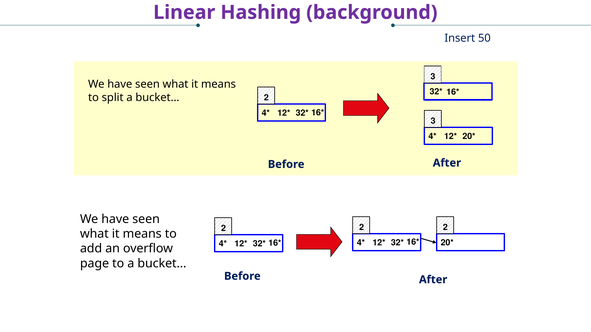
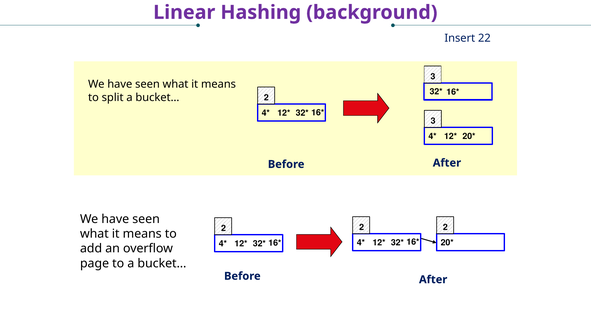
50: 50 -> 22
